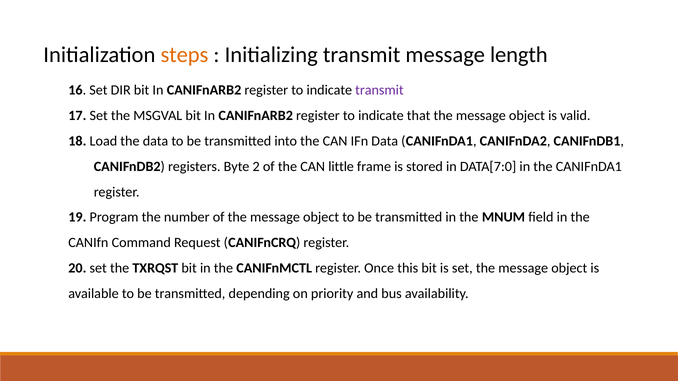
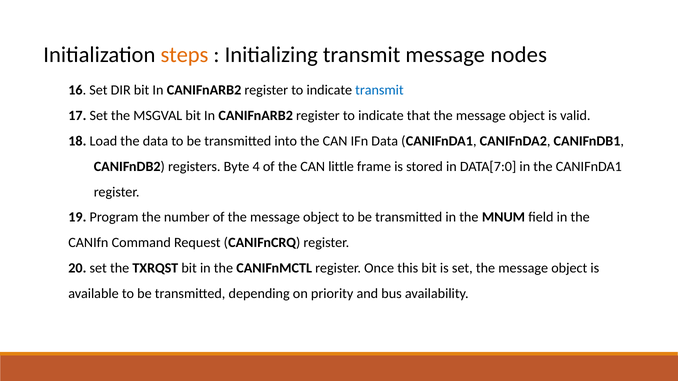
length: length -> nodes
transmit at (379, 90) colour: purple -> blue
2: 2 -> 4
